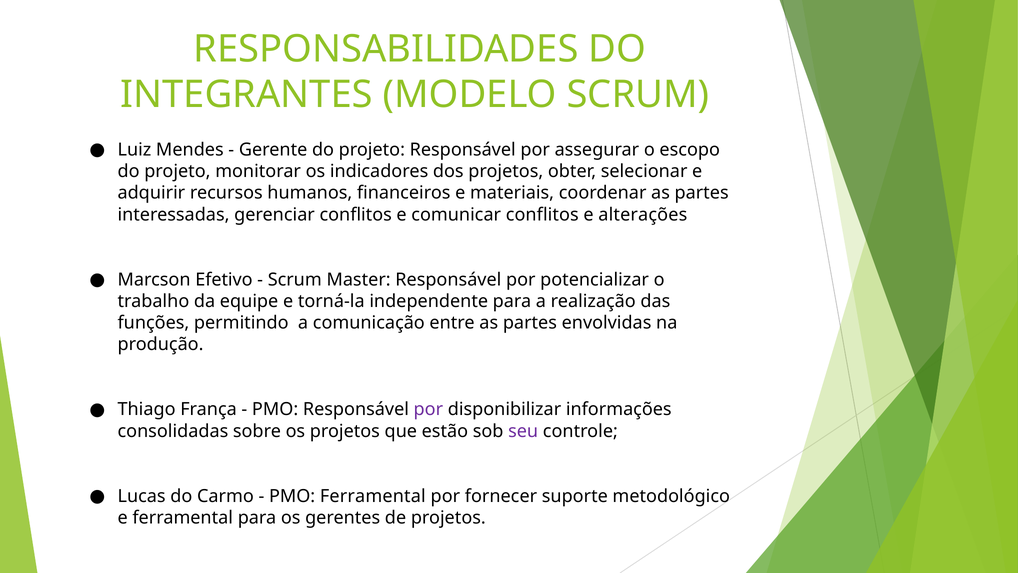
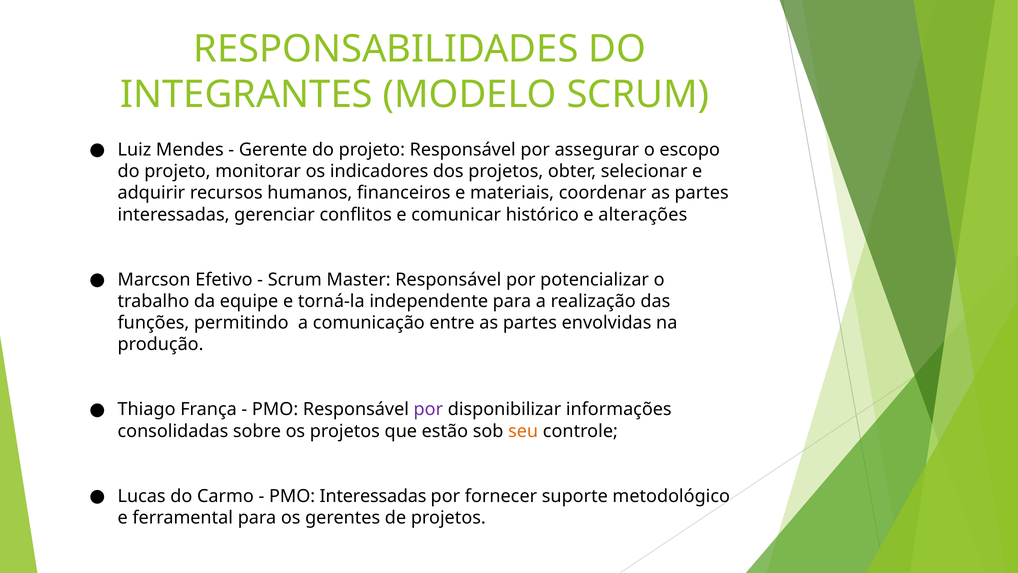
comunicar conflitos: conflitos -> histórico
seu colour: purple -> orange
PMO Ferramental: Ferramental -> Interessadas
